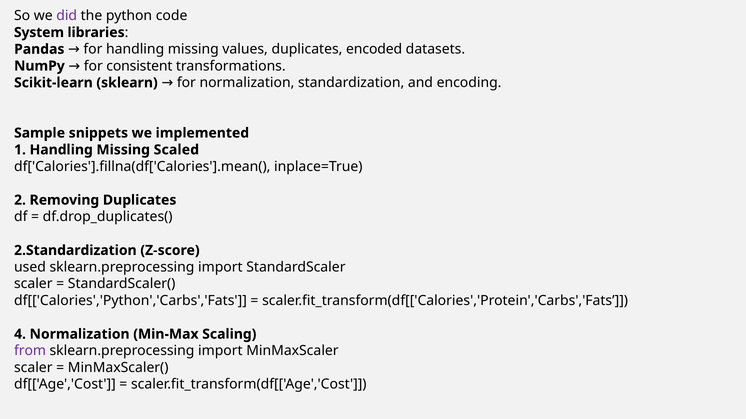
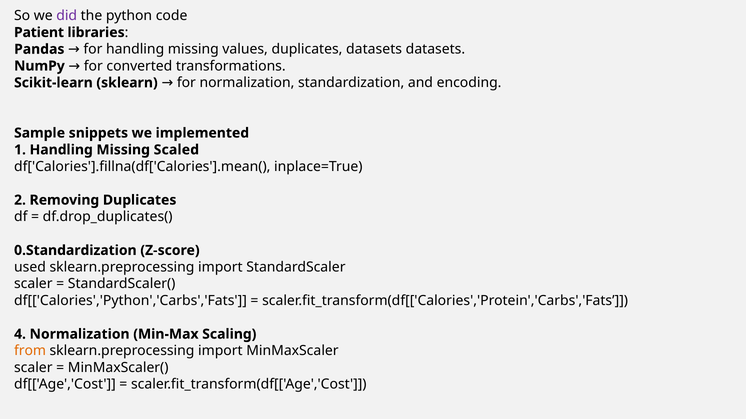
System: System -> Patient
duplicates encoded: encoded -> datasets
consistent: consistent -> converted
2.Standardization: 2.Standardization -> 0.Standardization
from colour: purple -> orange
